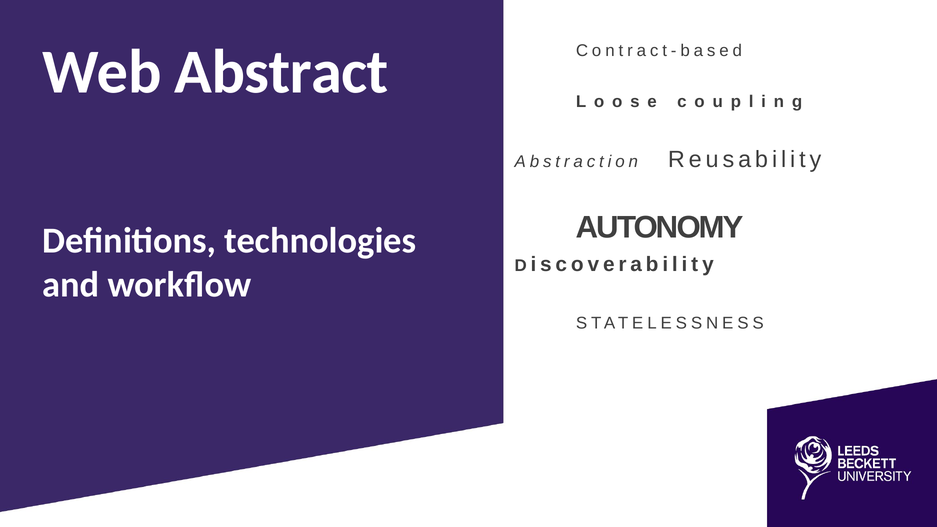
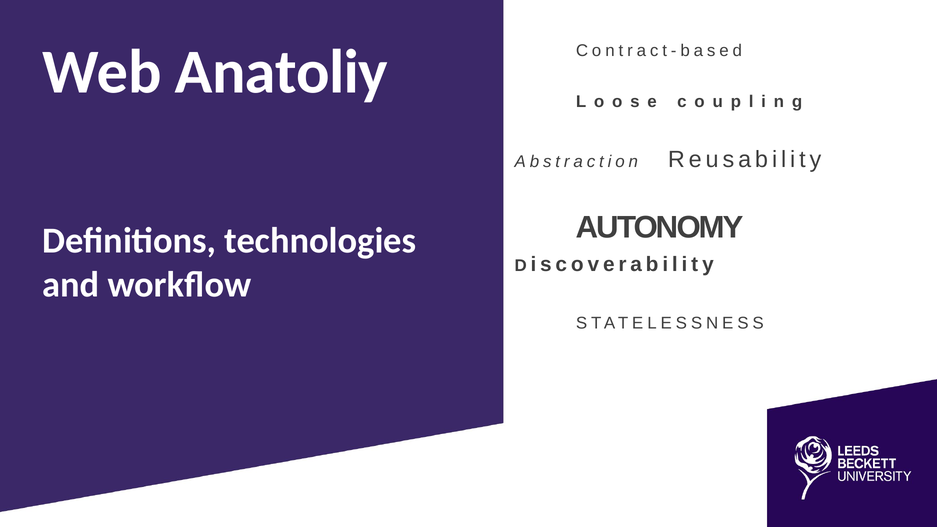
Abstract: Abstract -> Anatoliy
